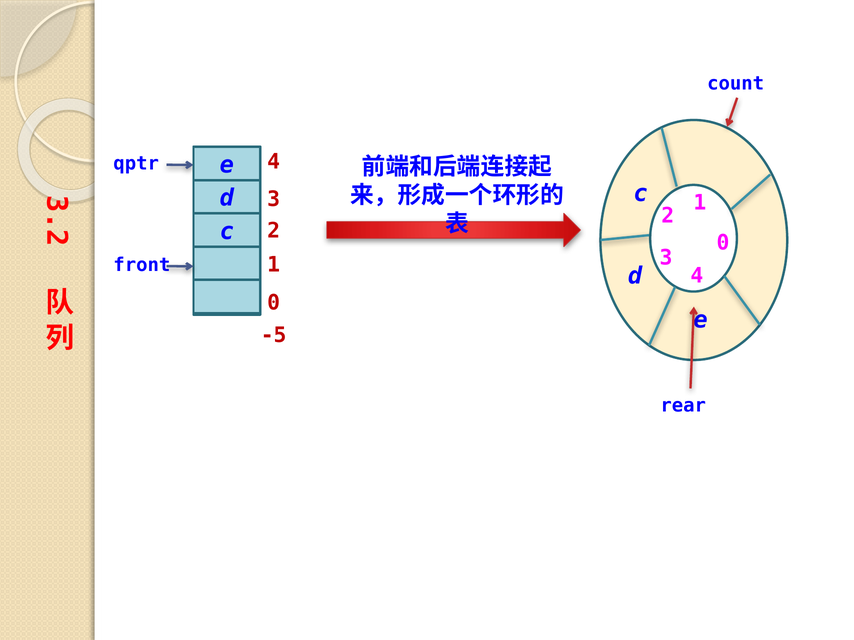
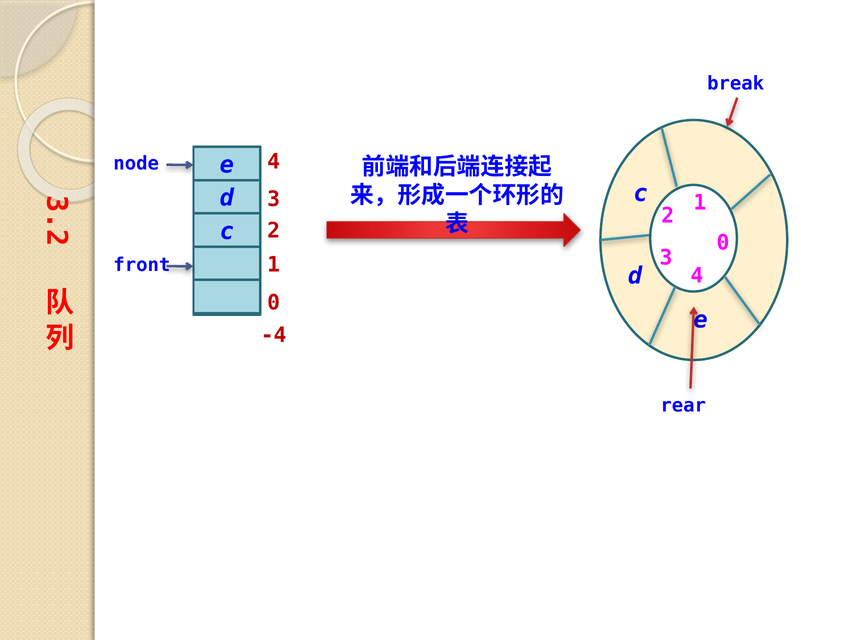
count: count -> break
qptr: qptr -> node
-5: -5 -> -4
